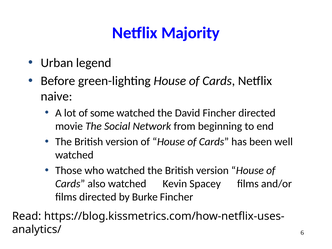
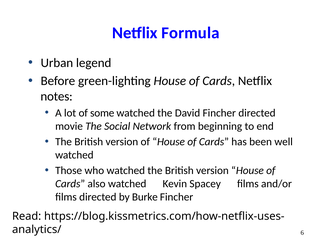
Majority: Majority -> Formula
naive: naive -> notes
